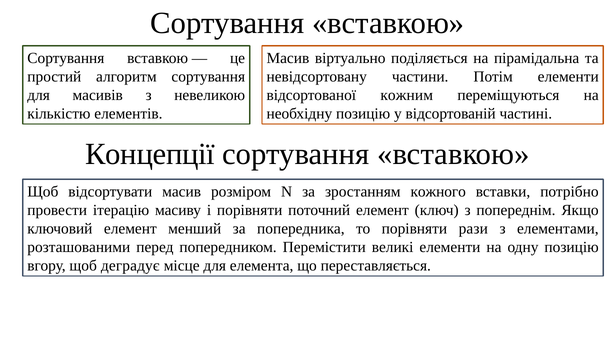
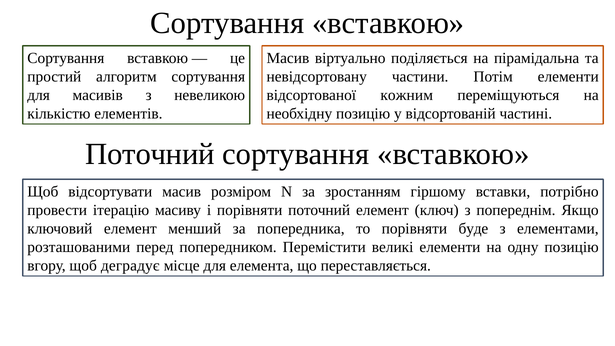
Концепції at (150, 154): Концепції -> Поточний
кожного: кожного -> гіршому
рази: рази -> буде
